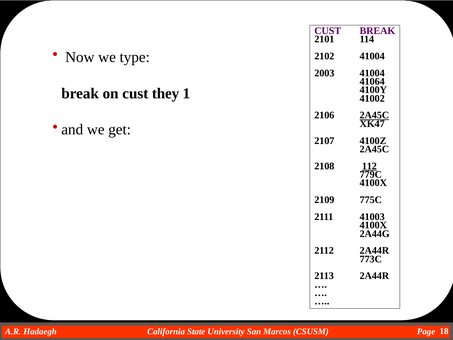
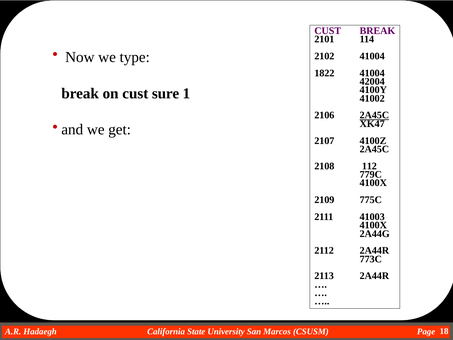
2003: 2003 -> 1822
41064: 41064 -> 42004
they: they -> sure
112 underline: present -> none
